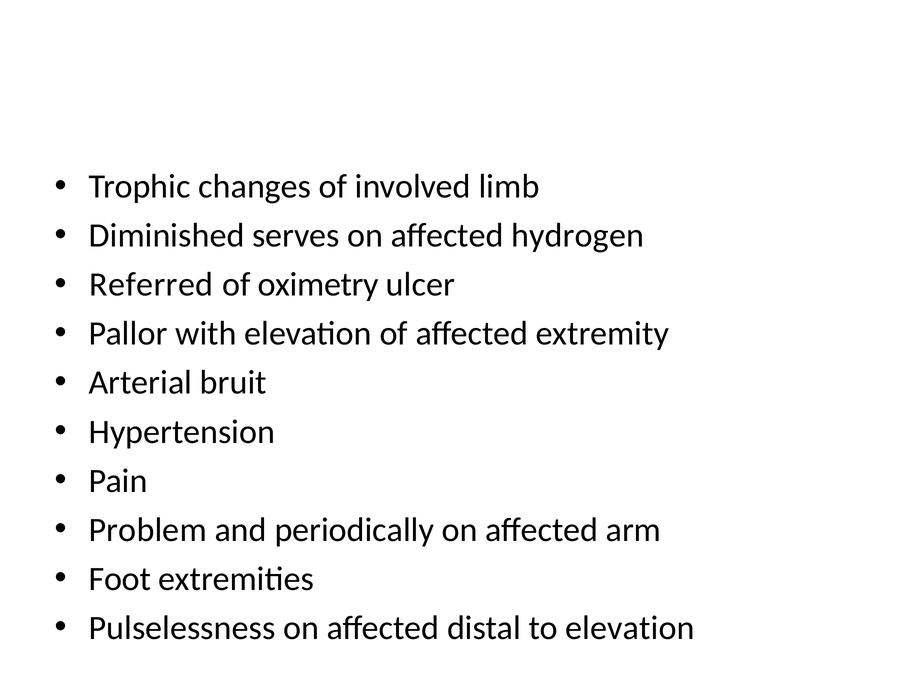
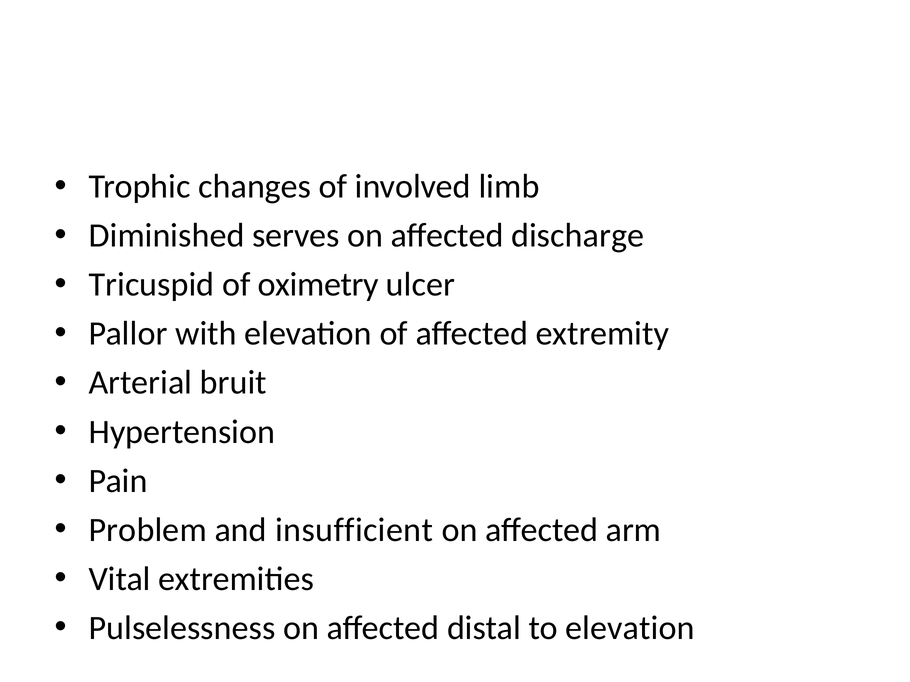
hydrogen: hydrogen -> discharge
Referred: Referred -> Tricuspid
periodically: periodically -> insufficient
Foot: Foot -> Vital
